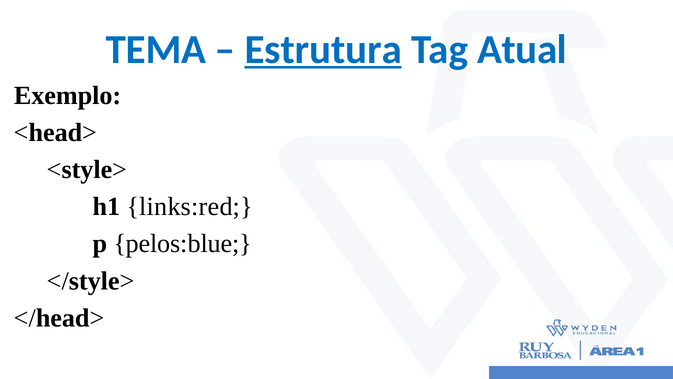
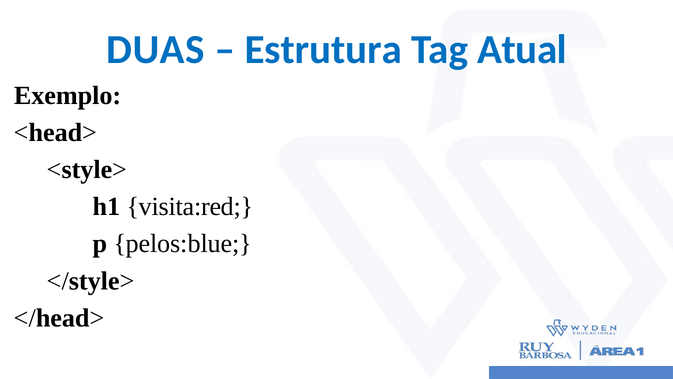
TEMA: TEMA -> DUAS
Estrutura underline: present -> none
links:red: links:red -> visita:red
